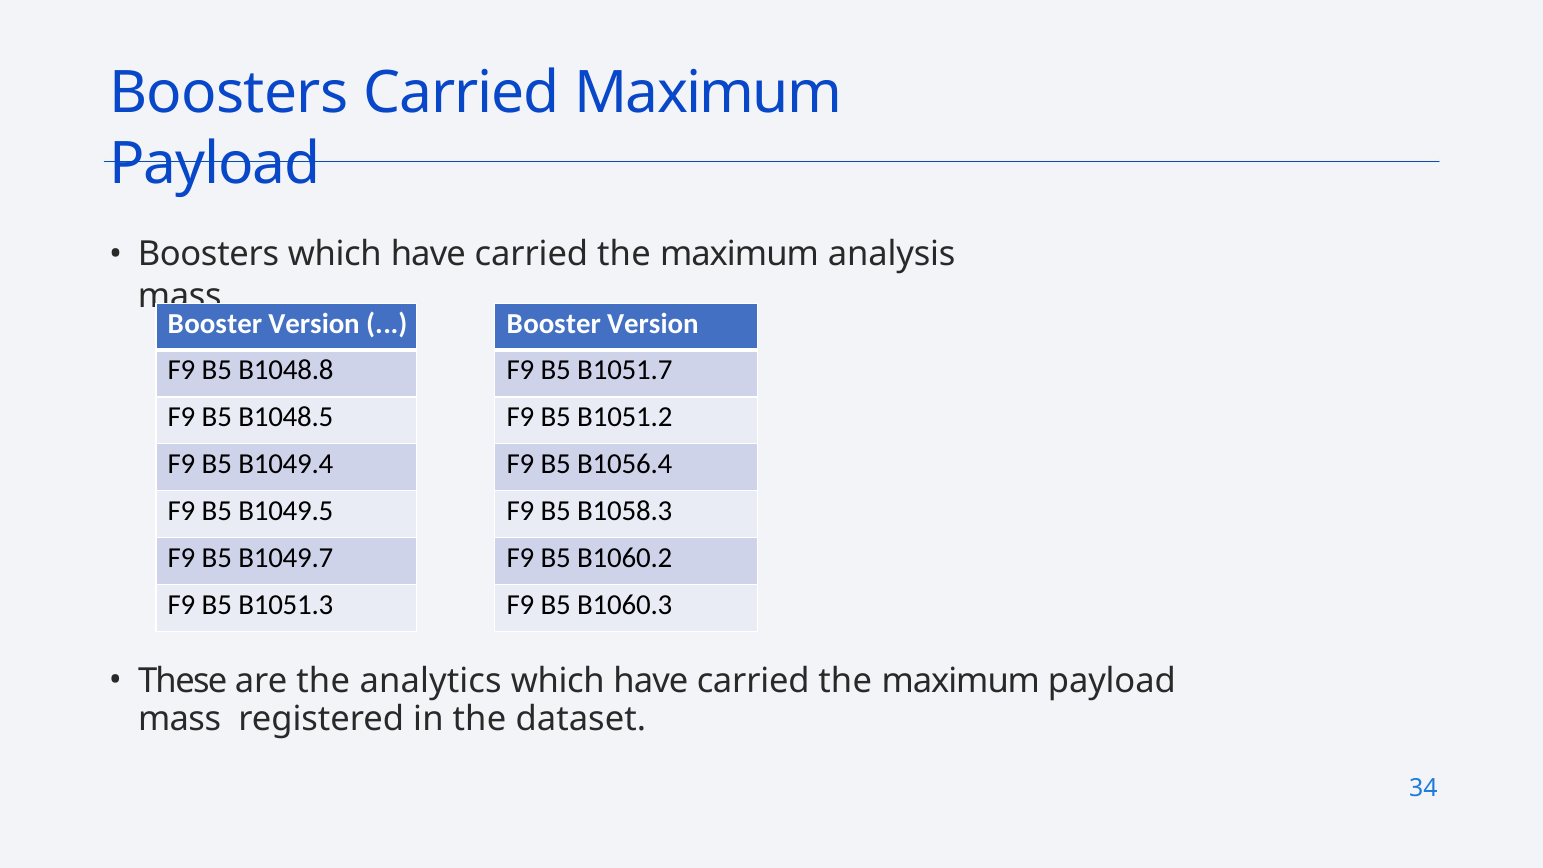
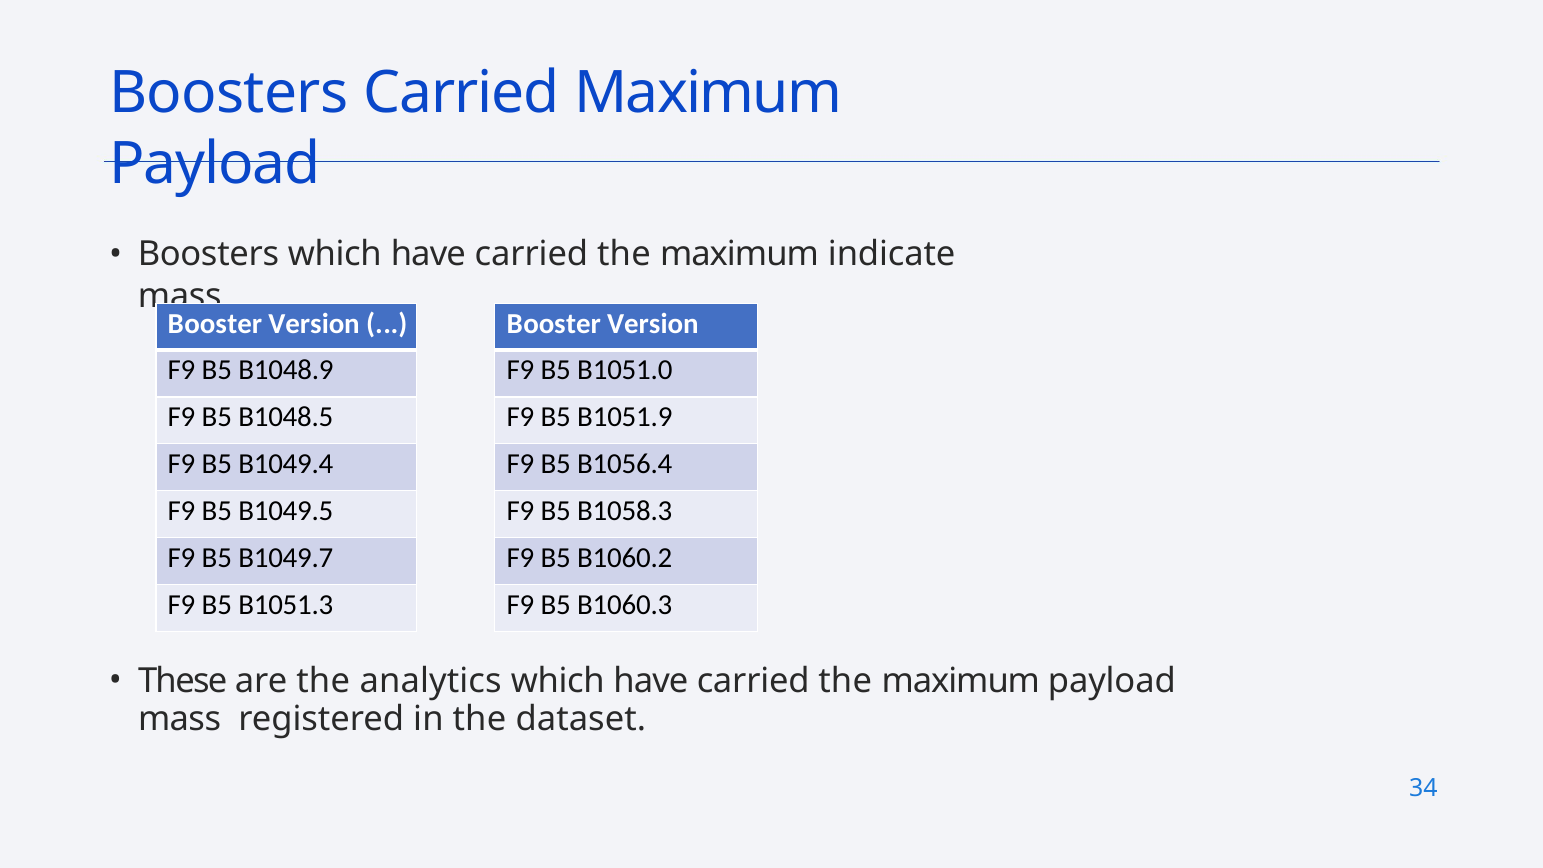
analysis: analysis -> indicate
B1048.8: B1048.8 -> B1048.9
B1051.7: B1051.7 -> B1051.0
B1051.2: B1051.2 -> B1051.9
